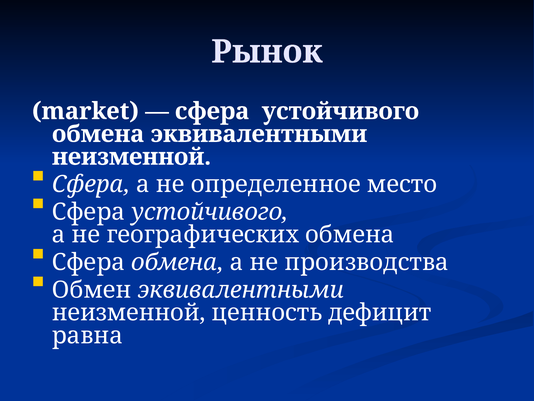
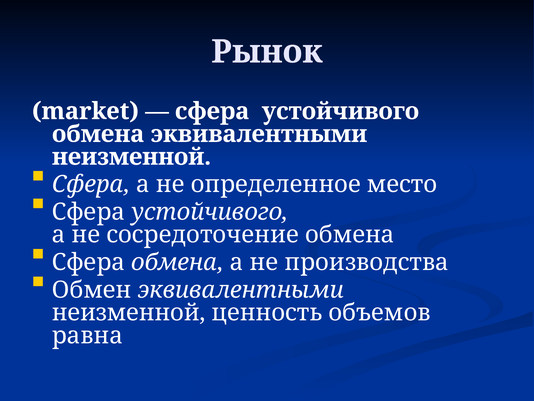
географических: географических -> сосредоточение
дефицит: дефицит -> объемов
